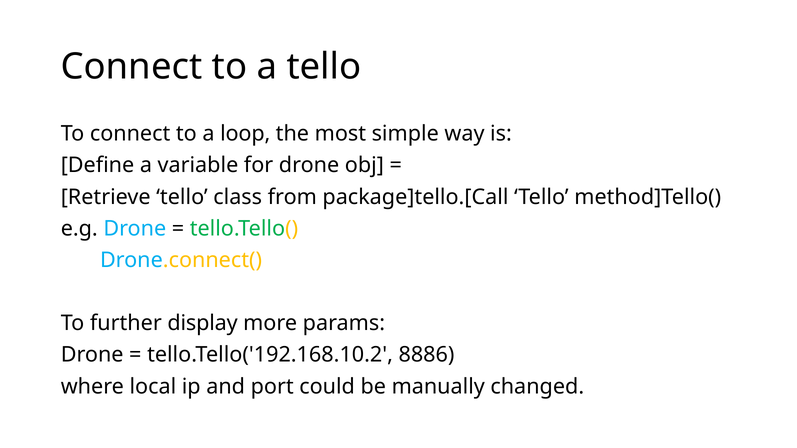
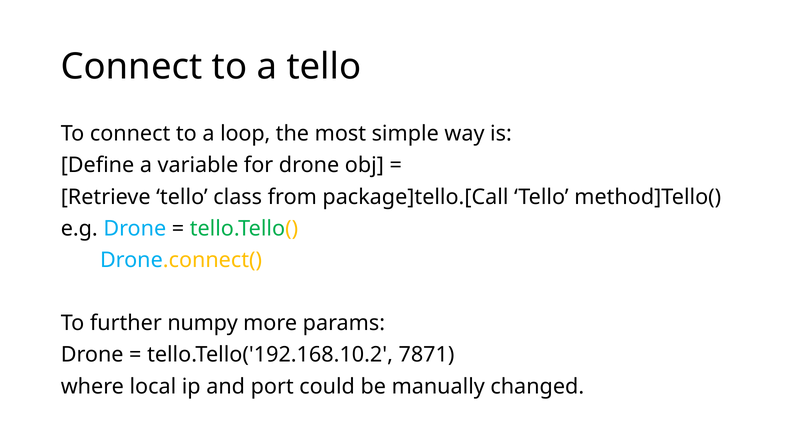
display: display -> numpy
8886: 8886 -> 7871
